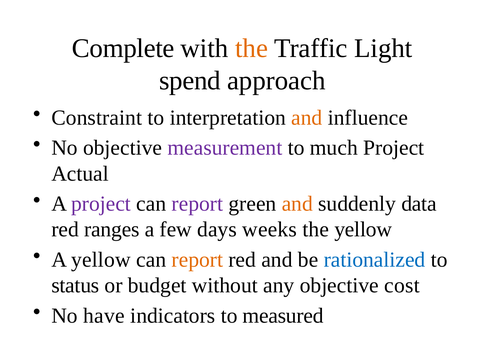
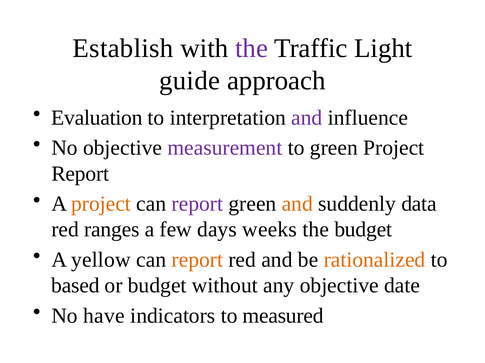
Complete: Complete -> Establish
the at (252, 48) colour: orange -> purple
spend: spend -> guide
Constraint: Constraint -> Evaluation
and at (307, 118) colour: orange -> purple
to much: much -> green
Actual at (80, 174): Actual -> Report
project at (101, 204) colour: purple -> orange
the yellow: yellow -> budget
rationalized colour: blue -> orange
status: status -> based
cost: cost -> date
